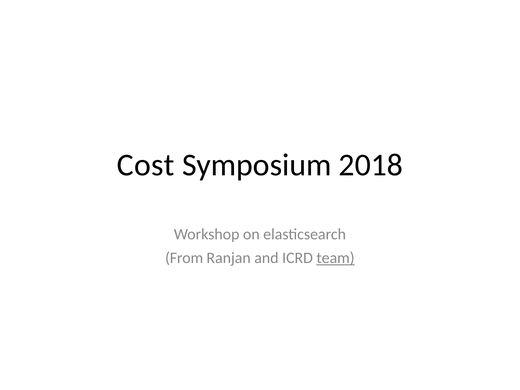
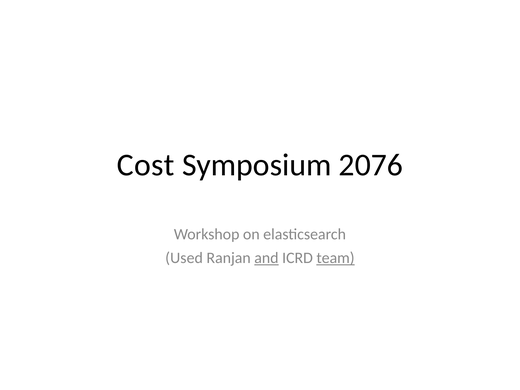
2018: 2018 -> 2076
From: From -> Used
and underline: none -> present
